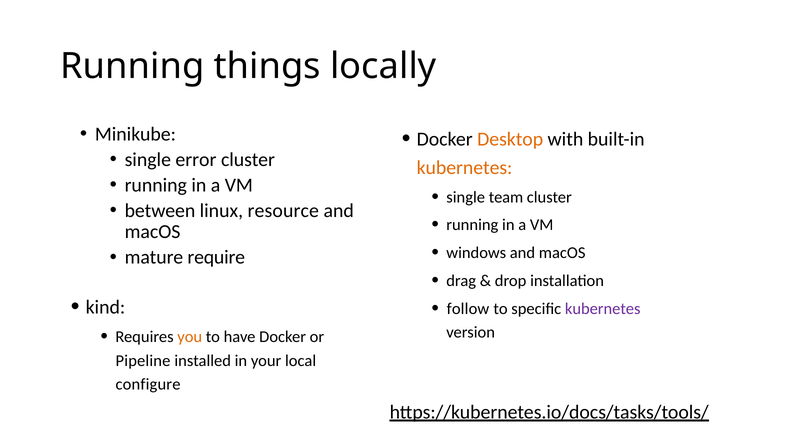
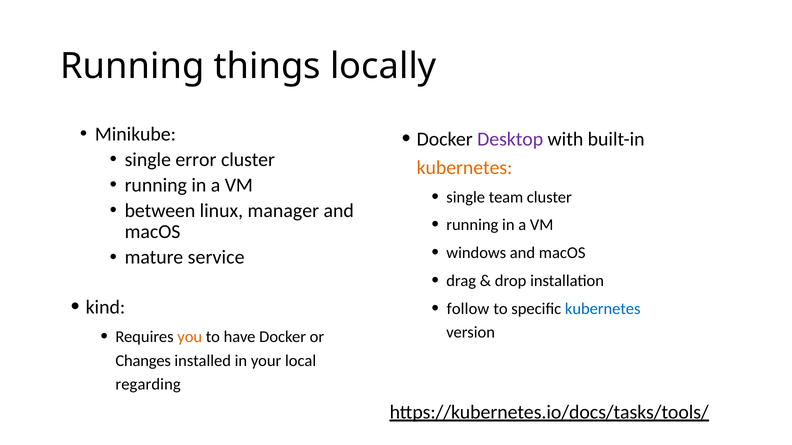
Desktop colour: orange -> purple
resource: resource -> manager
require: require -> service
kubernetes at (603, 309) colour: purple -> blue
Pipeline: Pipeline -> Changes
configure: configure -> regarding
